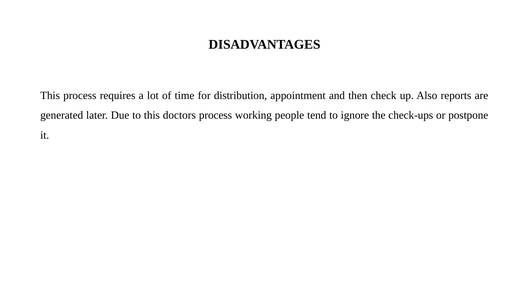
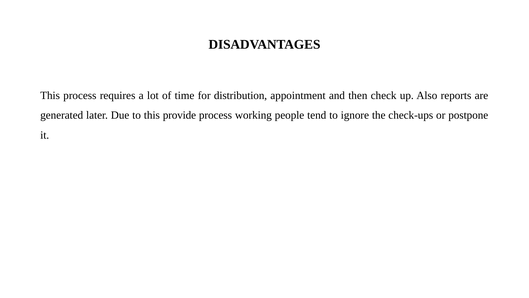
doctors: doctors -> provide
